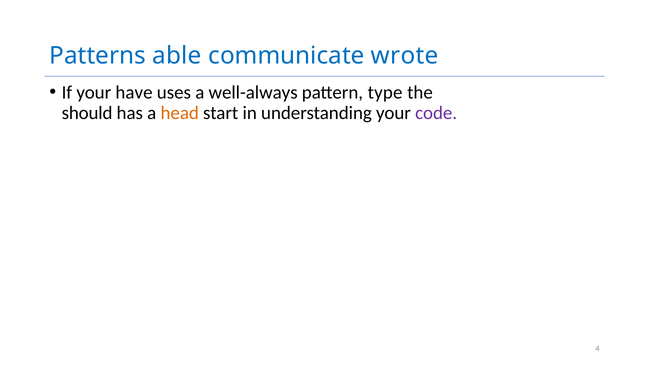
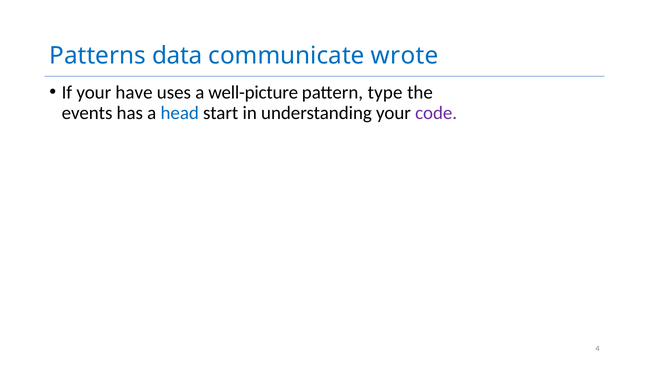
able: able -> data
well-always: well-always -> well-picture
should: should -> events
head colour: orange -> blue
